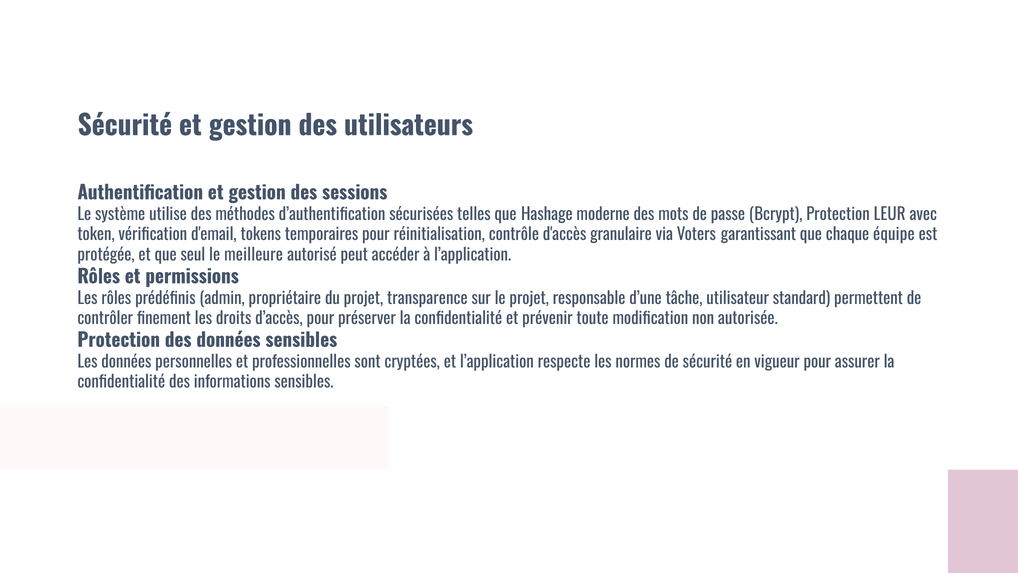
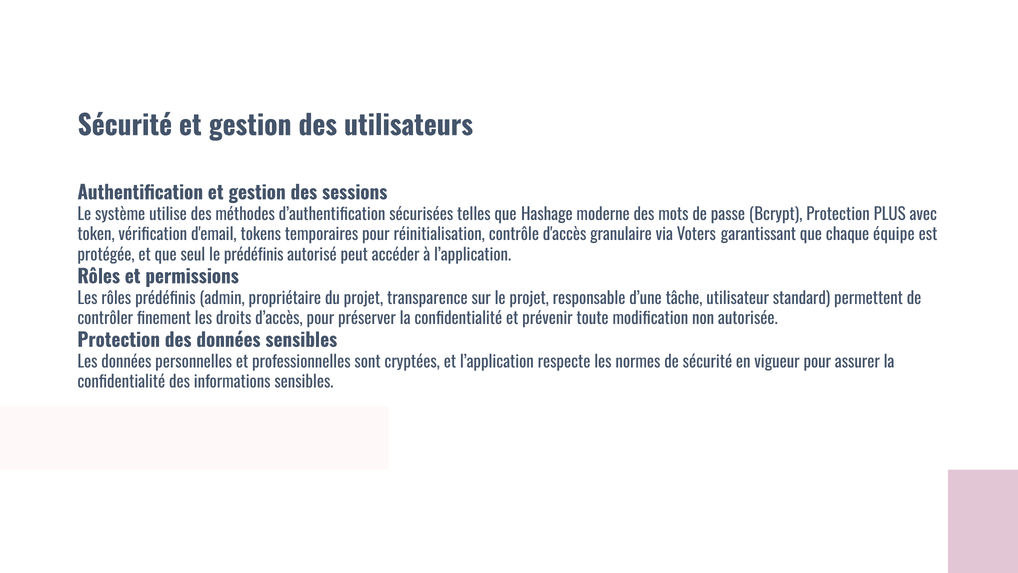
LEUR: LEUR -> PLUS
le meilleure: meilleure -> prédéfinis
